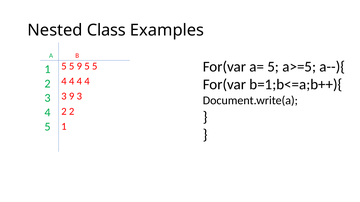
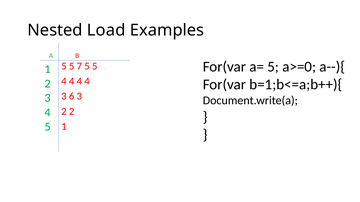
Class: Class -> Load
a>=5: a>=5 -> a>=0
5 9: 9 -> 7
3 9: 9 -> 6
